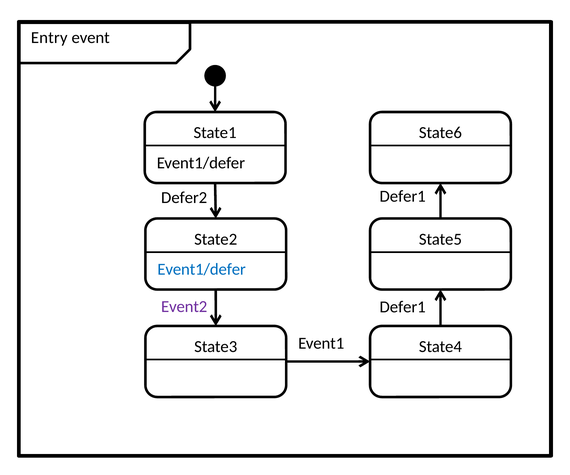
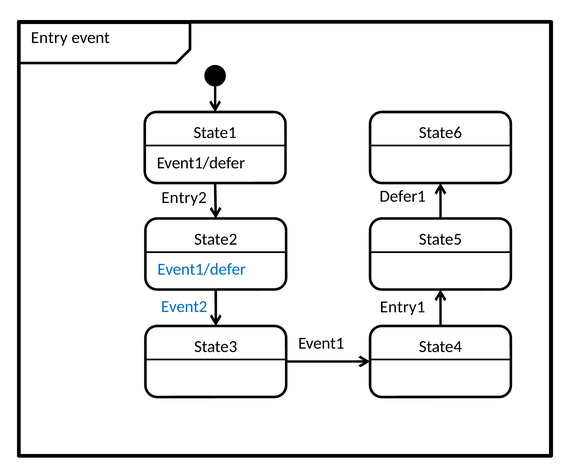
Defer2: Defer2 -> Entry2
Event2 colour: purple -> blue
Defer1 at (403, 307): Defer1 -> Entry1
